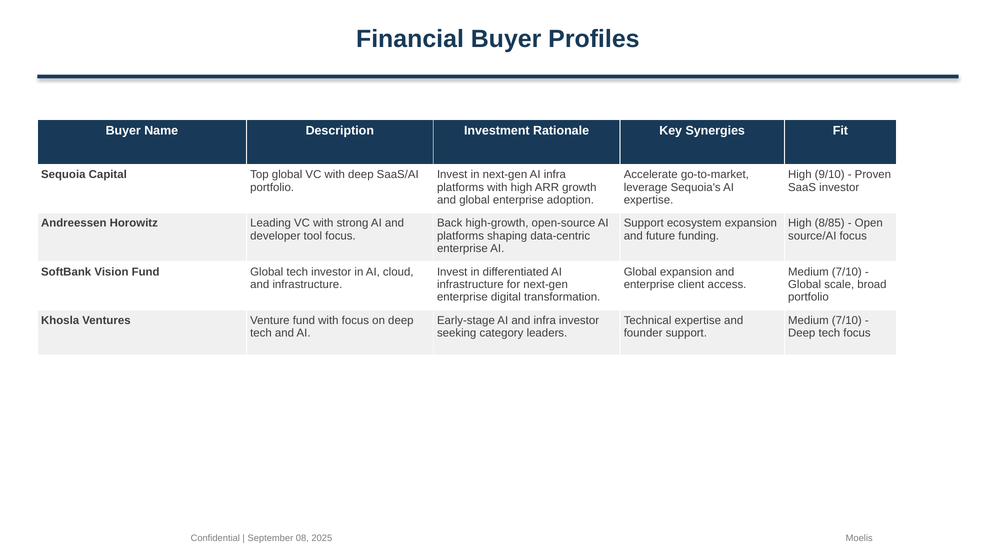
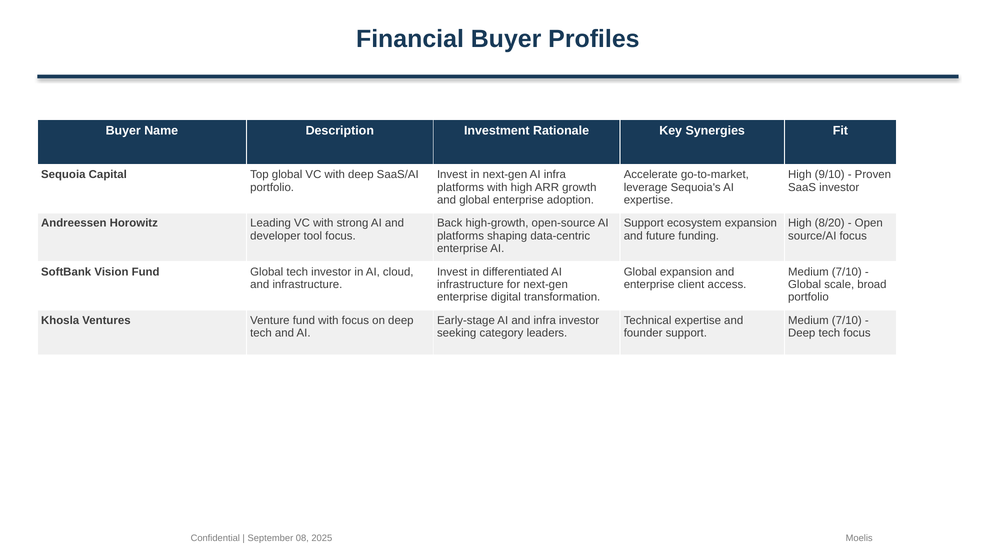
8/85: 8/85 -> 8/20
